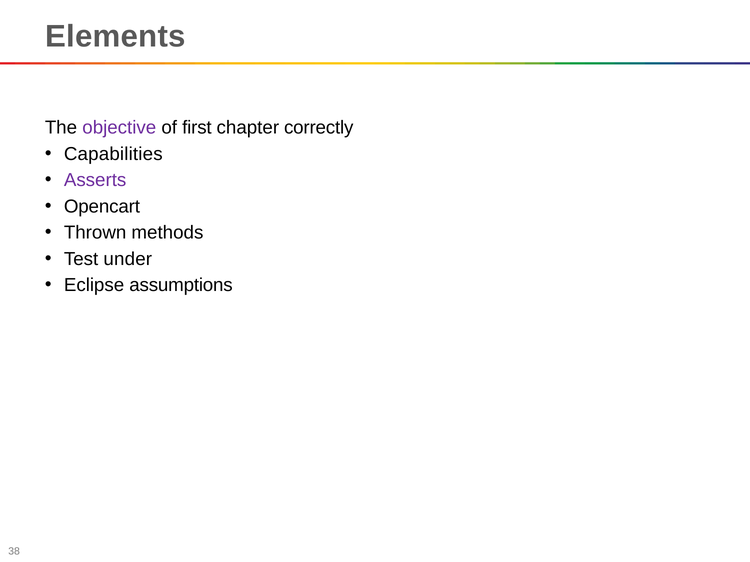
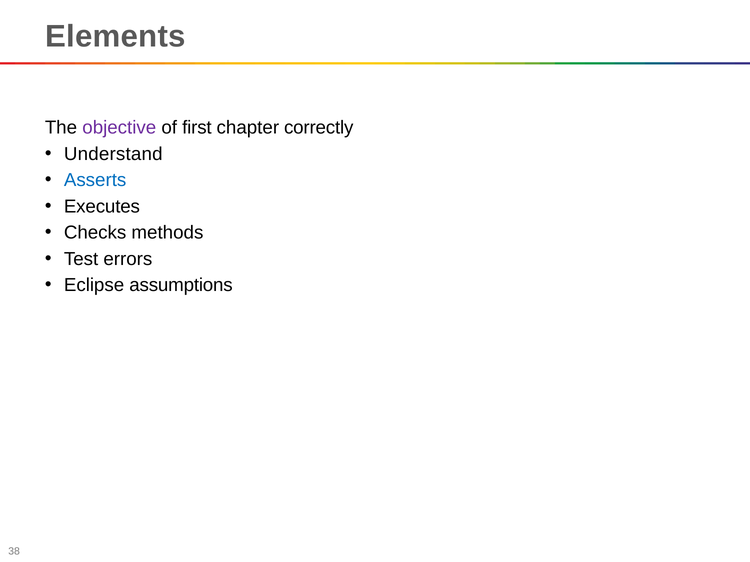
Capabilities: Capabilities -> Understand
Asserts colour: purple -> blue
Opencart: Opencart -> Executes
Thrown: Thrown -> Checks
under: under -> errors
